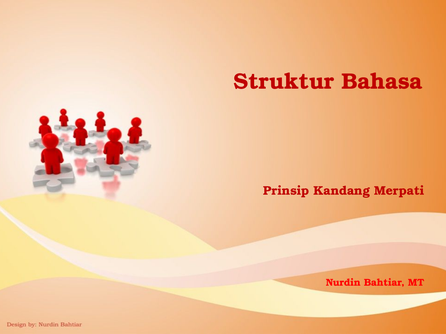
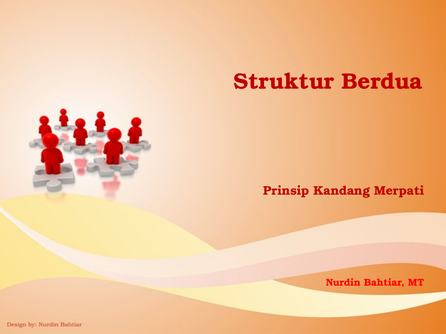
Bahasa: Bahasa -> Berdua
